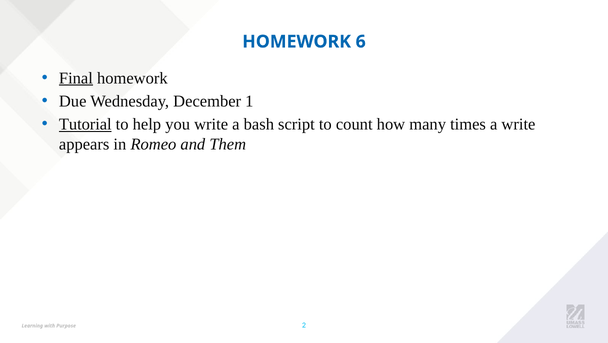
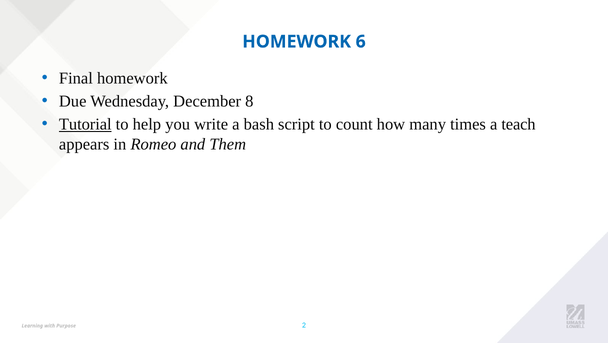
Final underline: present -> none
1: 1 -> 8
a write: write -> teach
